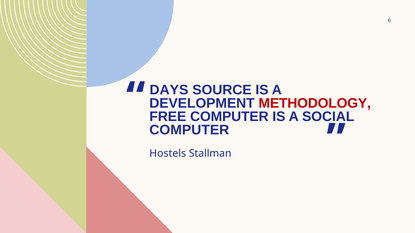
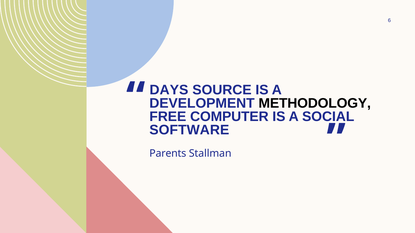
METHODOLOGY colour: red -> black
COMPUTER at (189, 130): COMPUTER -> SOFTWARE
Hostels: Hostels -> Parents
